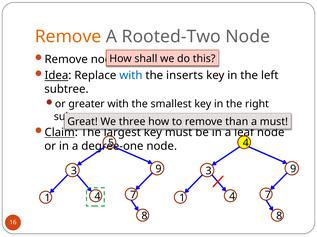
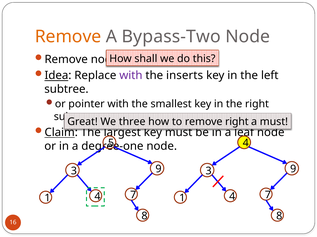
Rooted-Two: Rooted-Two -> Bypass-Two
with at (131, 76) colour: blue -> purple
greater: greater -> pointer
remove than: than -> right
